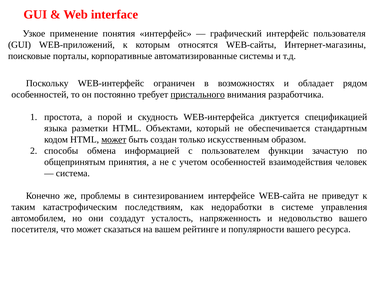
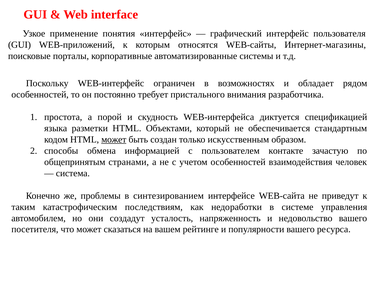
пристального underline: present -> none
функции: функции -> контакте
принятия: принятия -> странами
